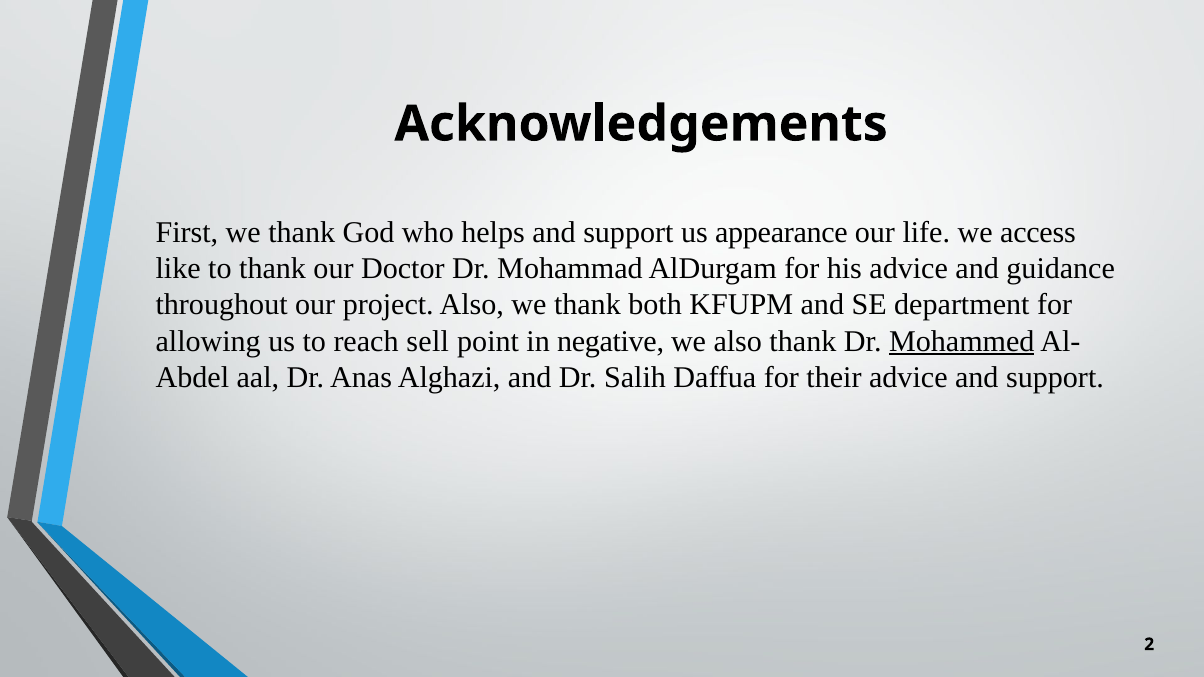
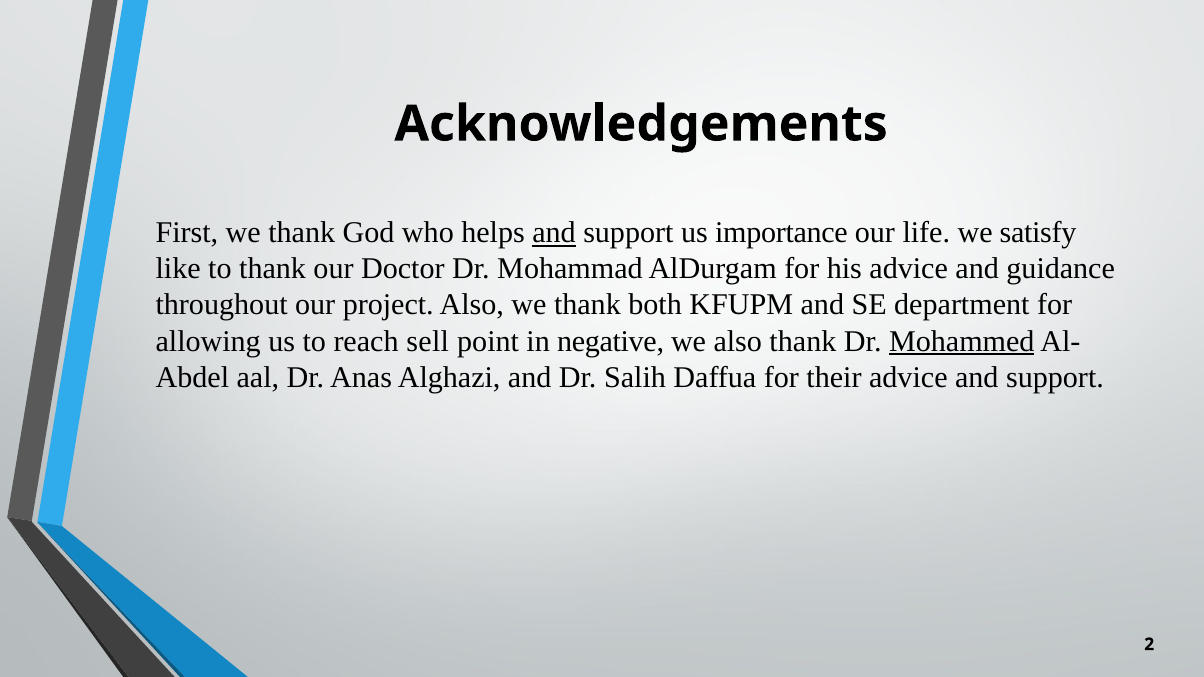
and at (554, 233) underline: none -> present
appearance: appearance -> importance
access: access -> satisfy
